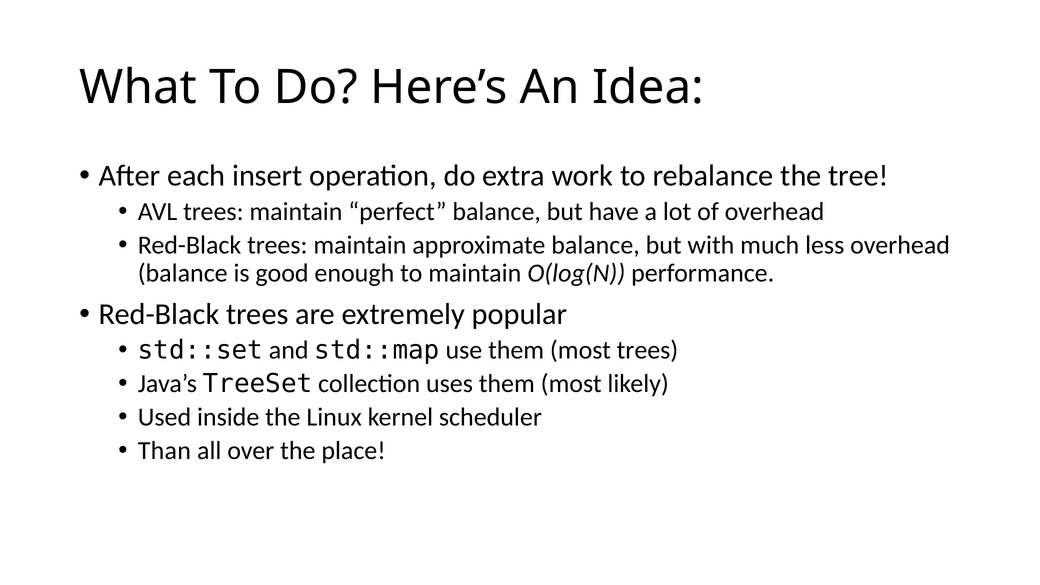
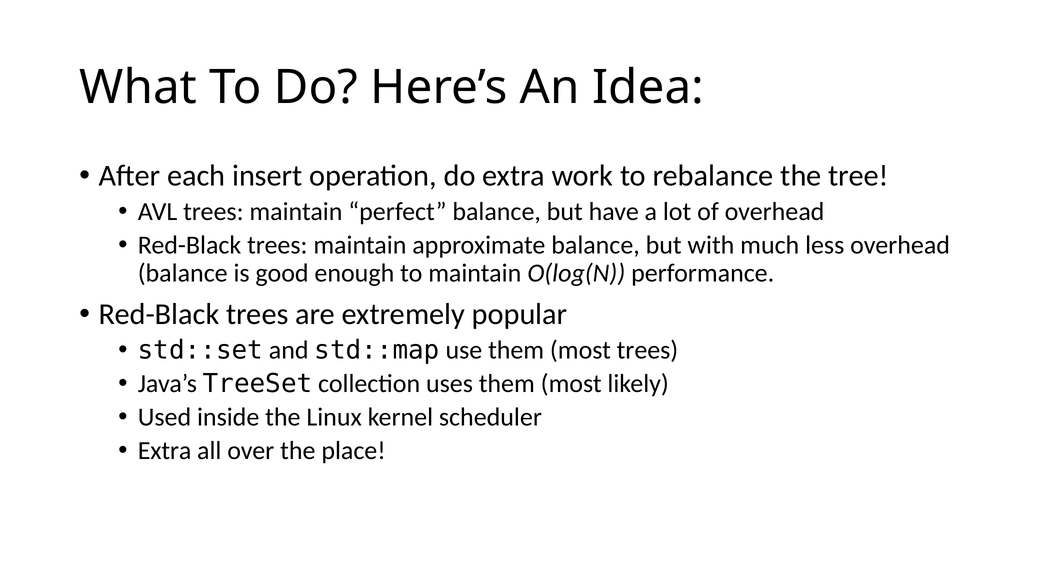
Than at (164, 451): Than -> Extra
